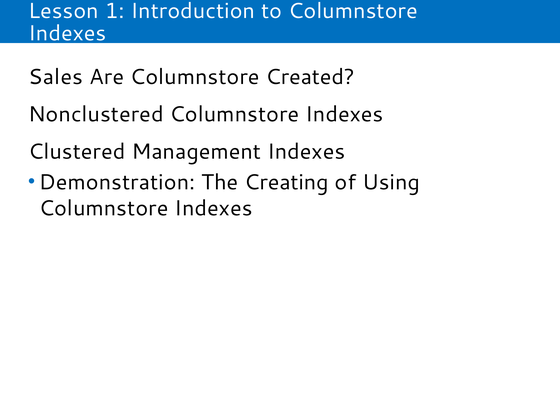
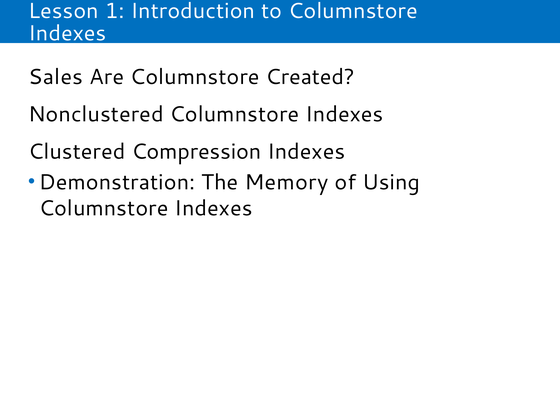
Management: Management -> Compression
Creating: Creating -> Memory
